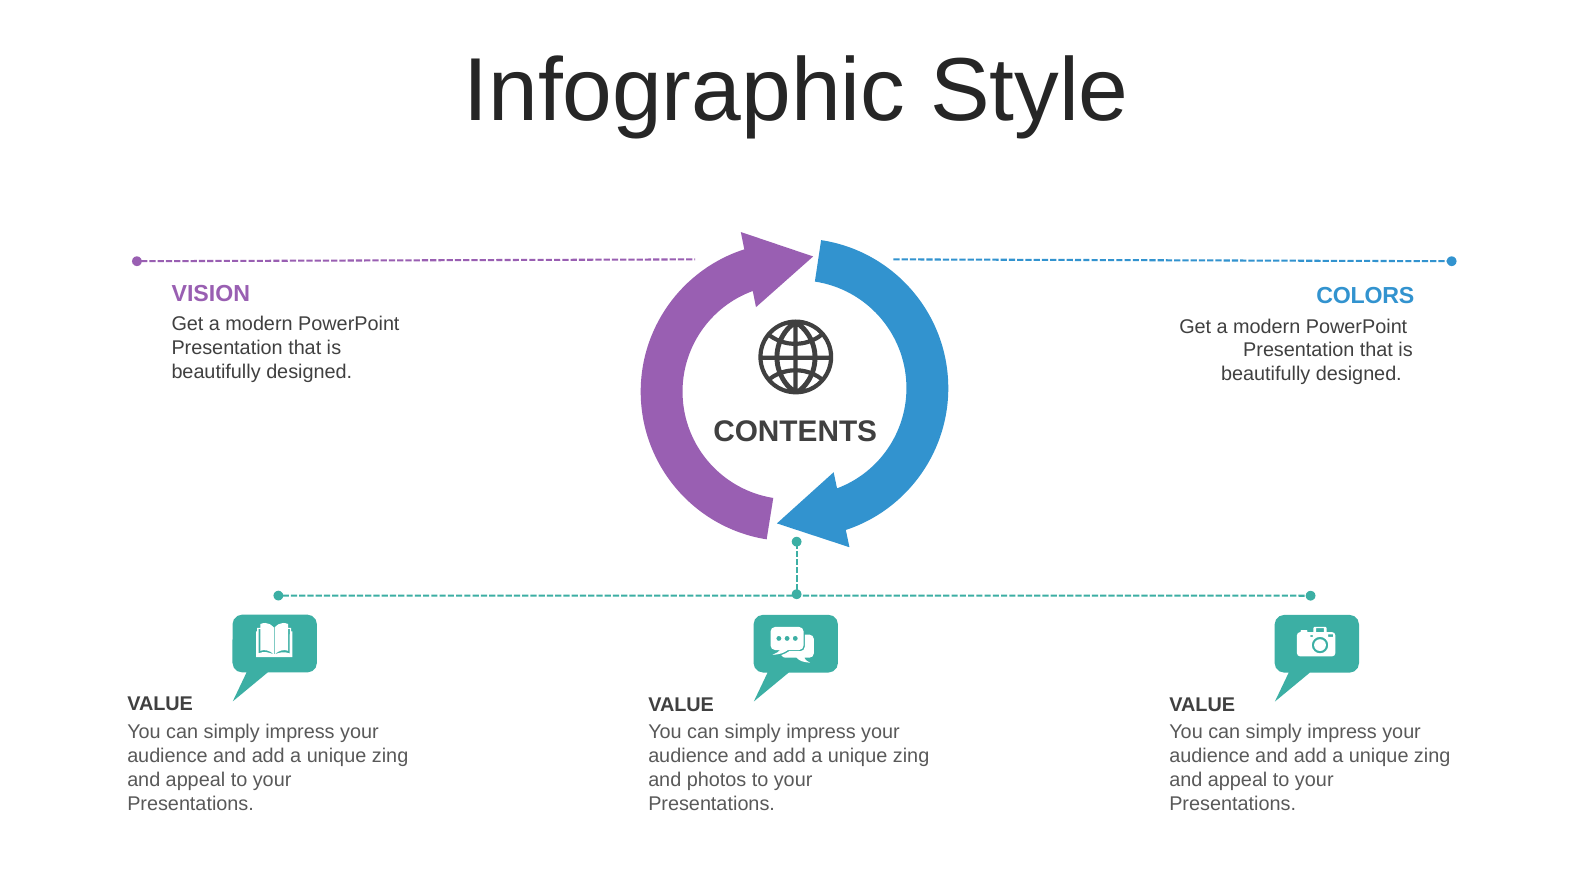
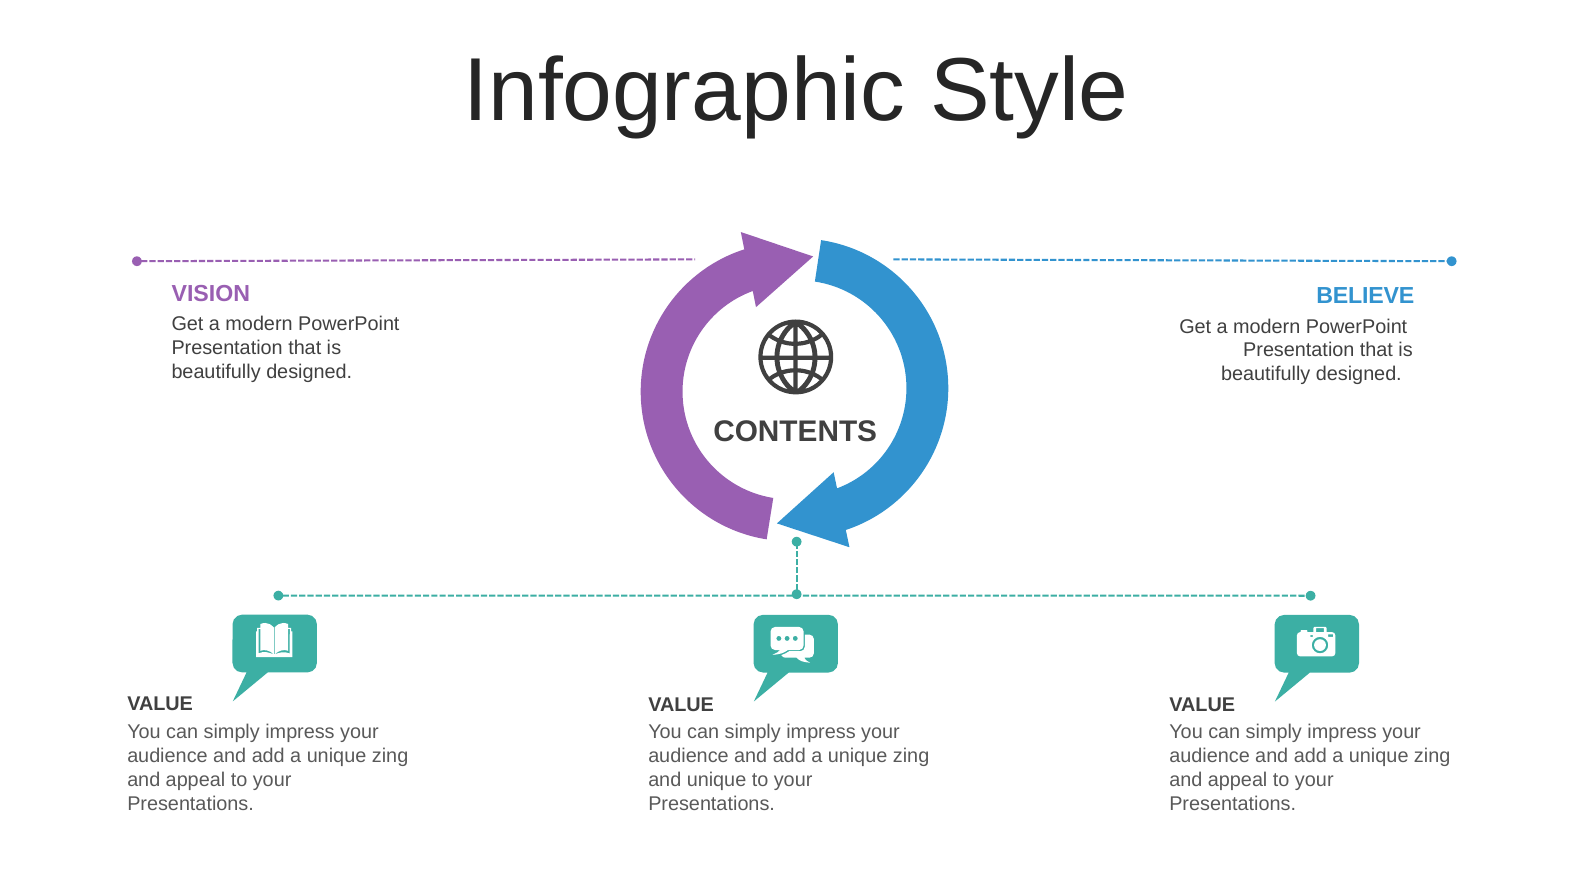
COLORS: COLORS -> BELIEVE
and photos: photos -> unique
